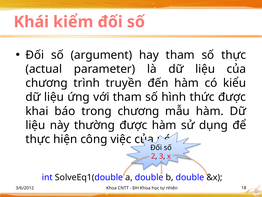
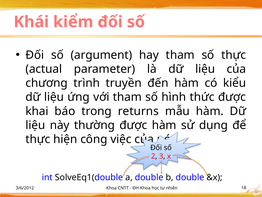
trong chương: chương -> returns
